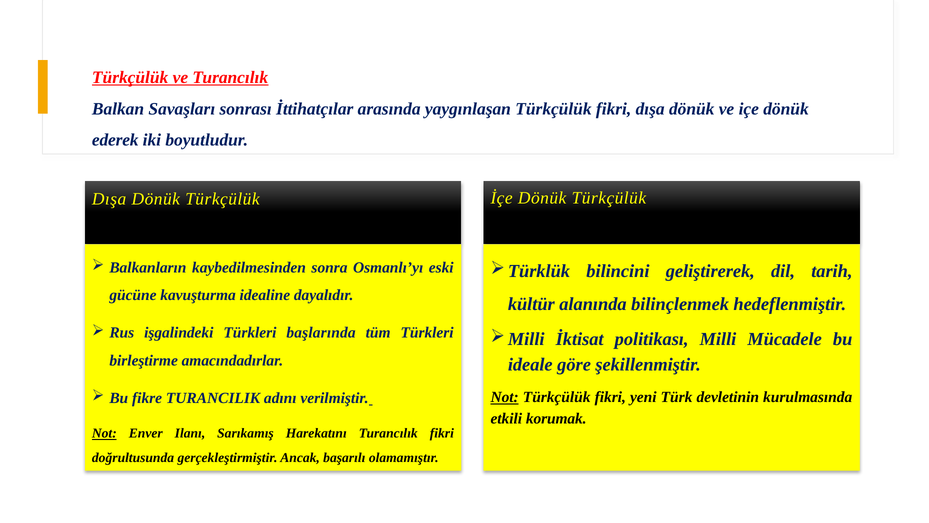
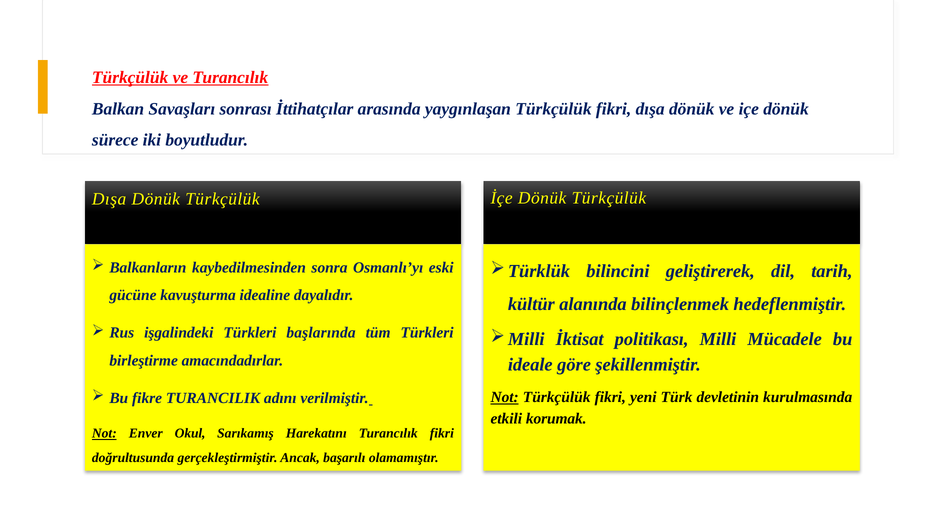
ederek: ederek -> sürece
Ilanı: Ilanı -> Okul
